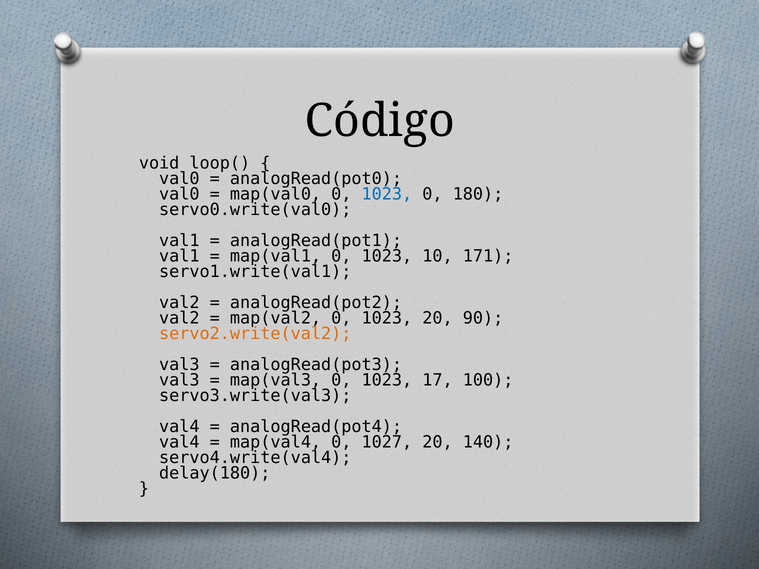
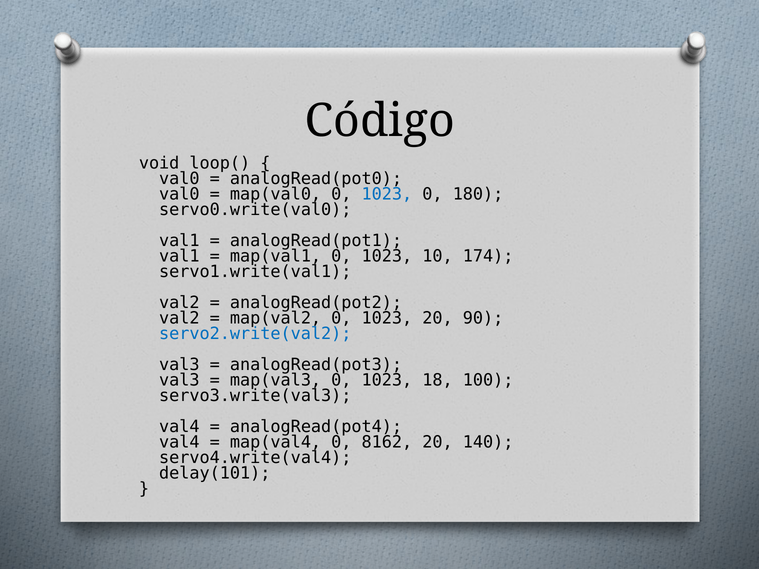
171: 171 -> 174
servo2.write(val2 colour: orange -> blue
17: 17 -> 18
1027: 1027 -> 8162
delay(180: delay(180 -> delay(101
